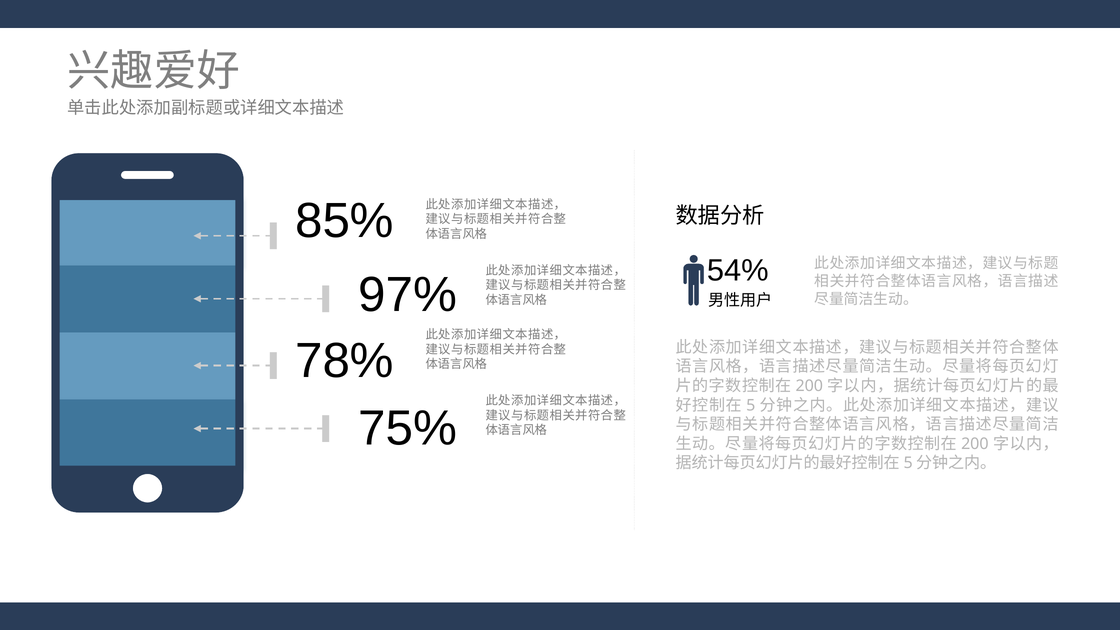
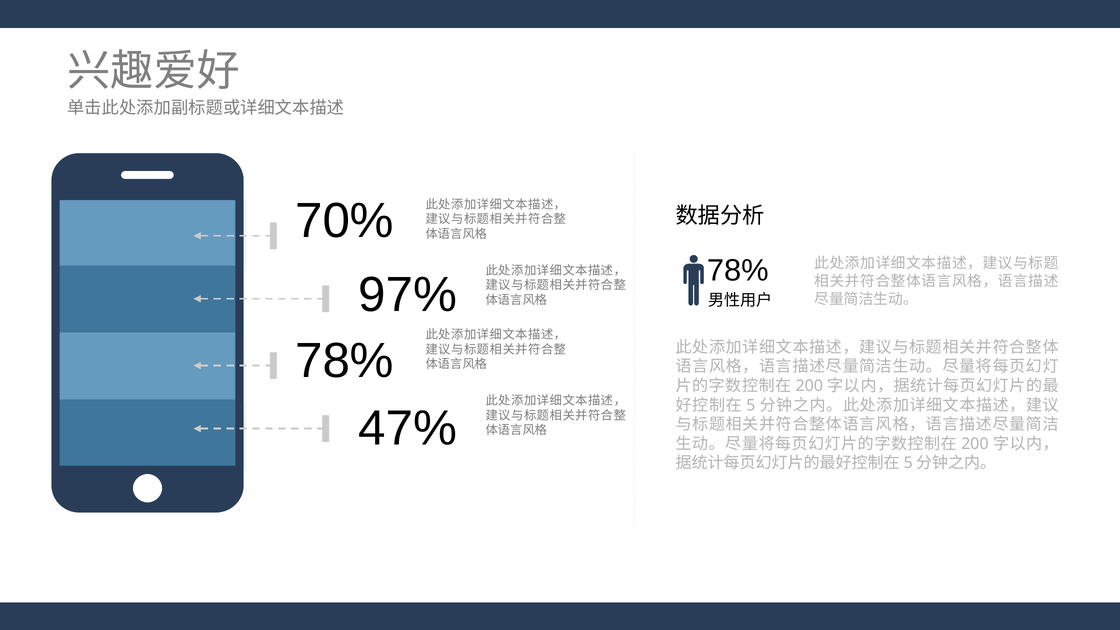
85%: 85% -> 70%
54% at (738, 270): 54% -> 78%
75%: 75% -> 47%
